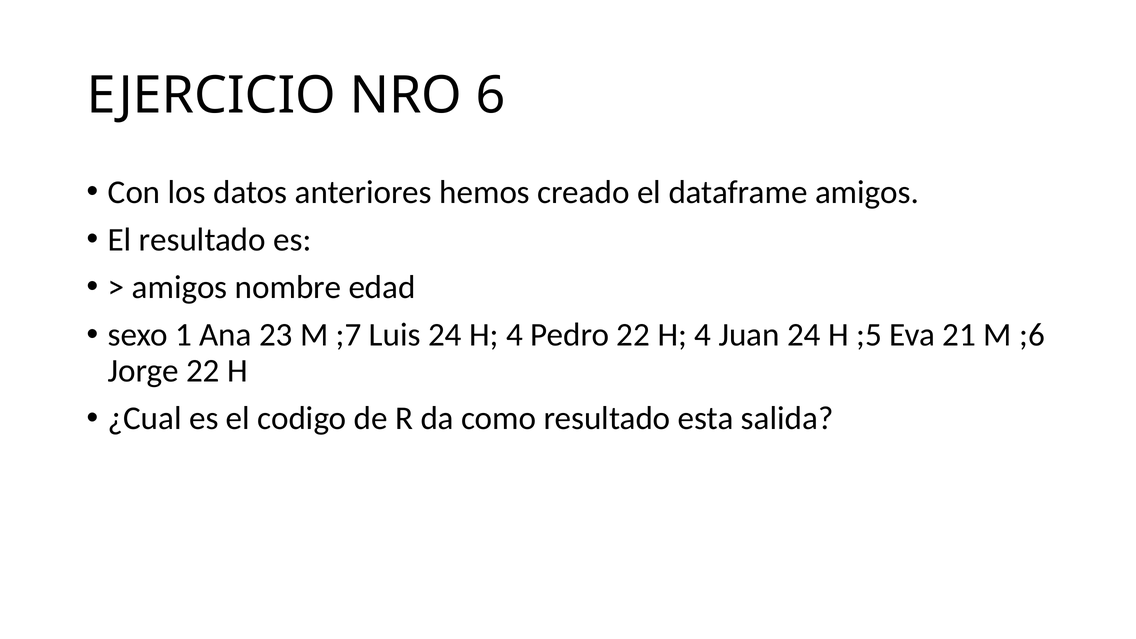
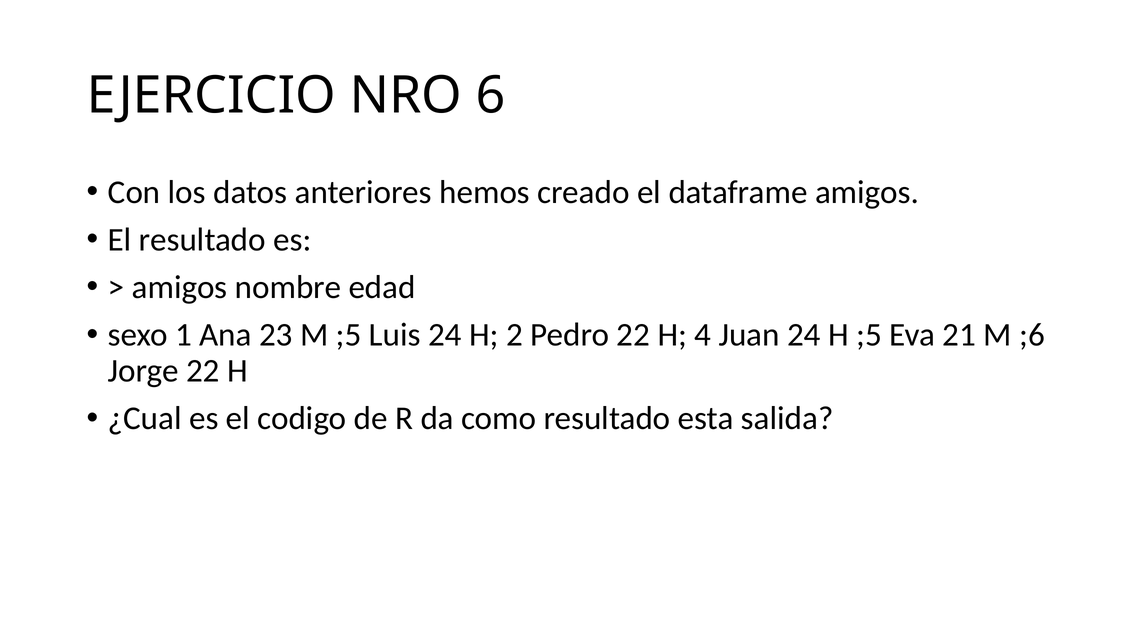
M ;7: ;7 -> ;5
24 H 4: 4 -> 2
